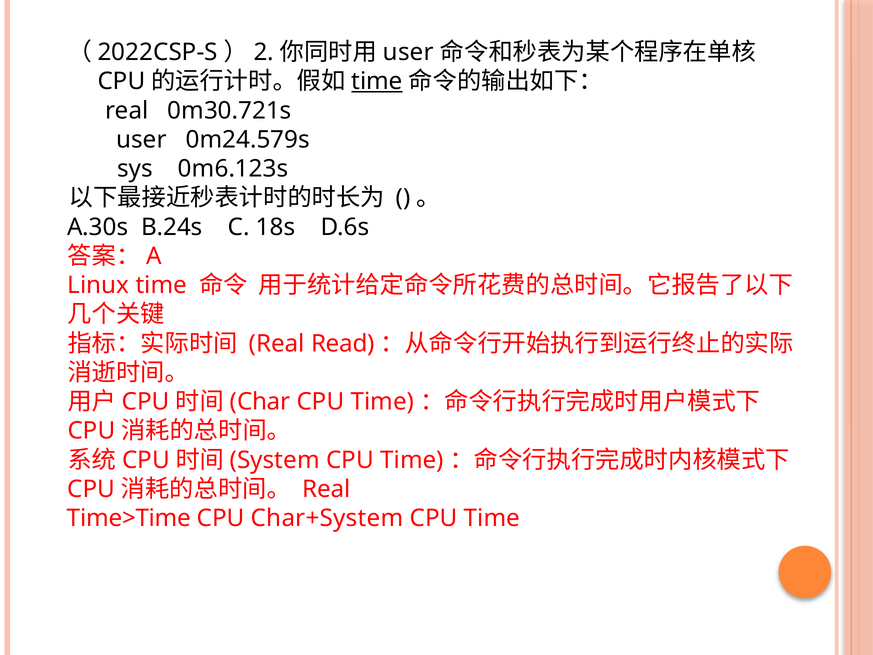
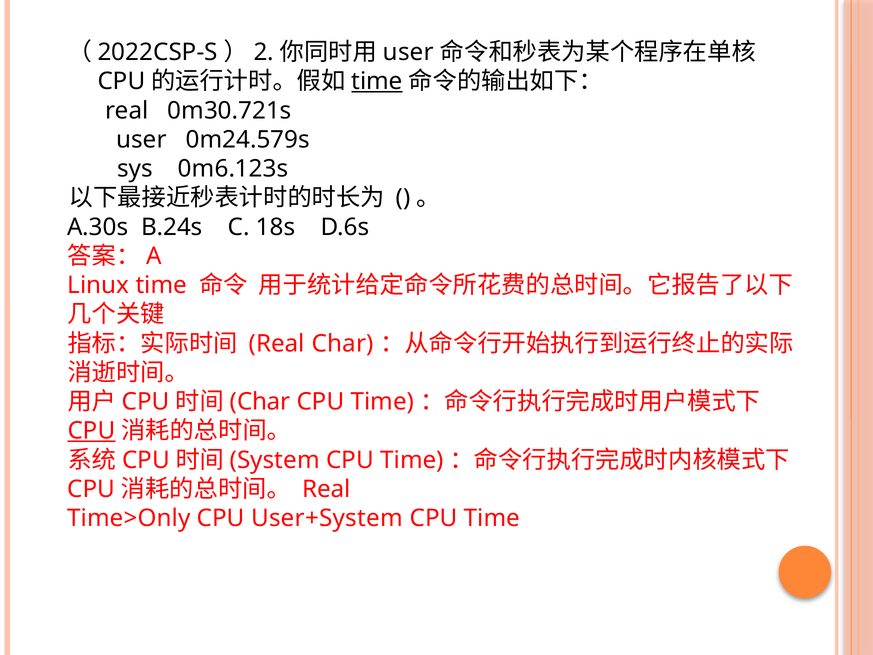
Real Read: Read -> Char
CPU at (91, 431) underline: none -> present
Time>Time: Time>Time -> Time>Only
Char+System: Char+System -> User+System
